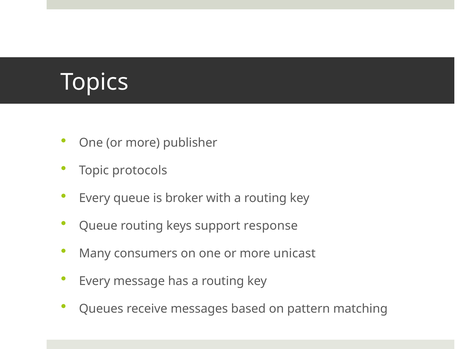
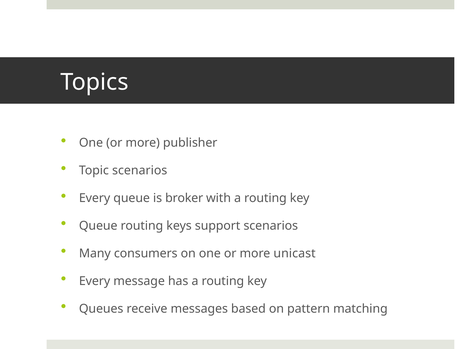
Topic protocols: protocols -> scenarios
support response: response -> scenarios
